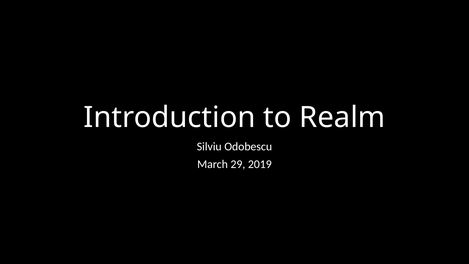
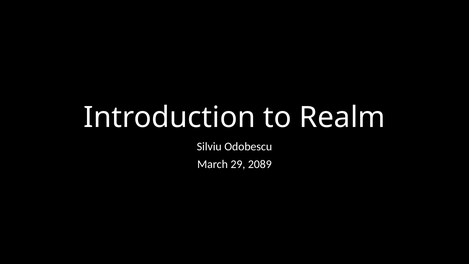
2019: 2019 -> 2089
